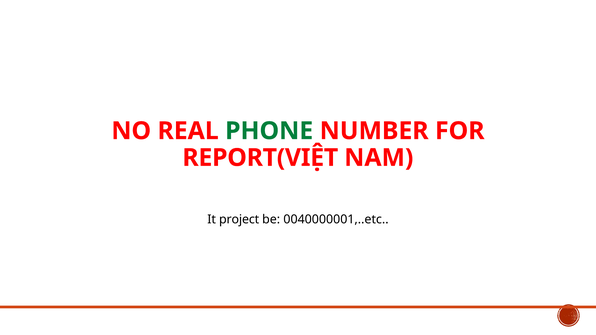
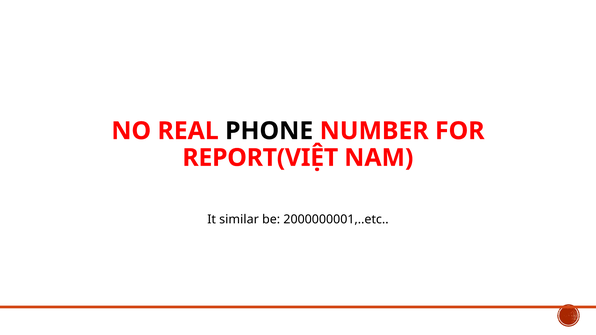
PHONE colour: green -> black
project: project -> similar
0040000001,..etc: 0040000001,..etc -> 2000000001,..etc
